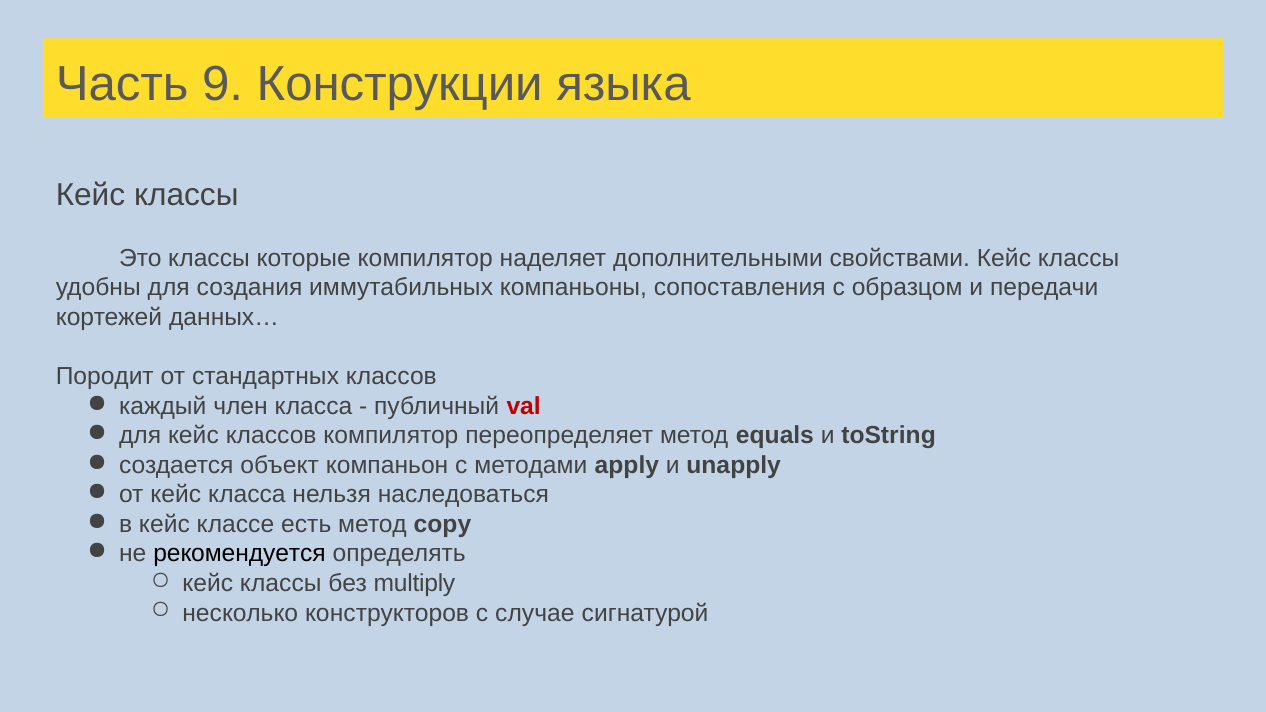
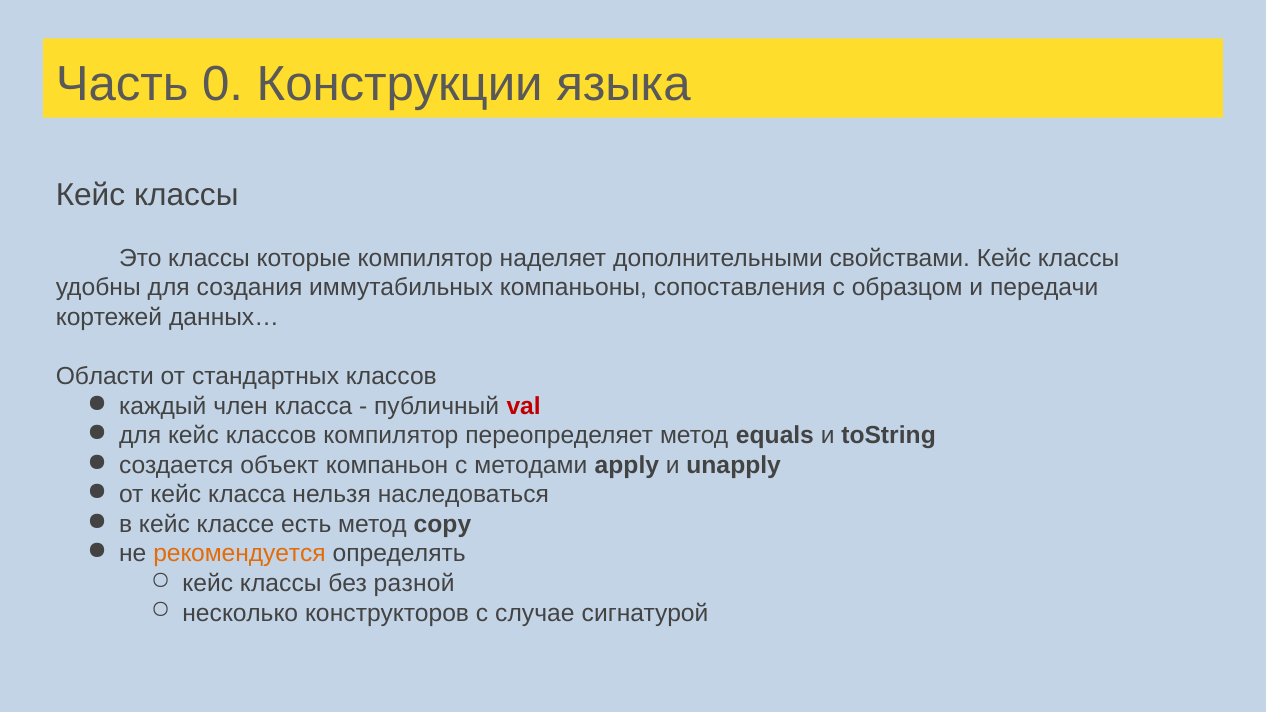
9: 9 -> 0
Породит: Породит -> Области
рекомендуется colour: black -> orange
multiply: multiply -> разной
